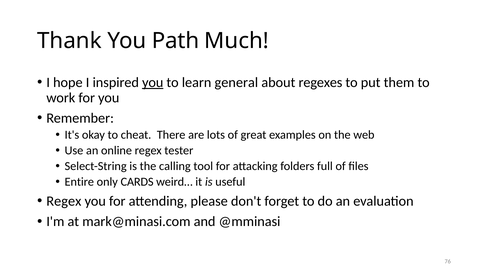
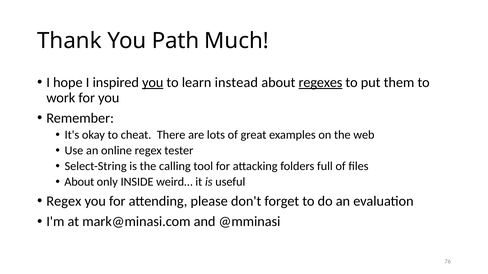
general: general -> instead
regexes underline: none -> present
Entire at (79, 182): Entire -> About
CARDS: CARDS -> INSIDE
